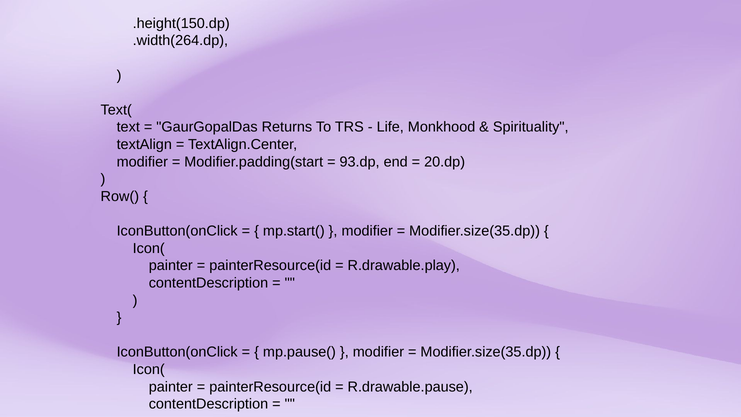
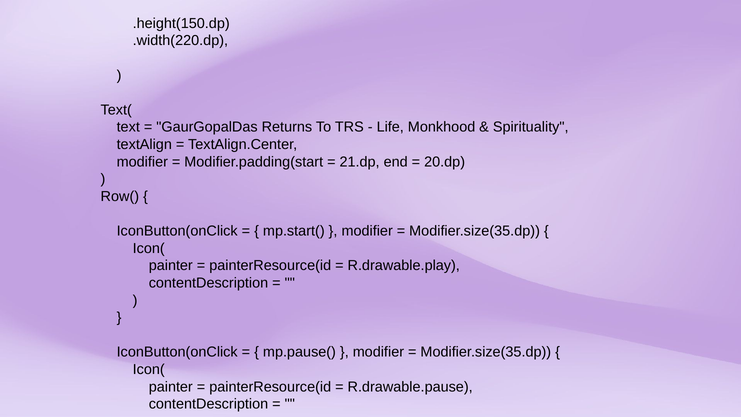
.width(264.dp: .width(264.dp -> .width(220.dp
93.dp: 93.dp -> 21.dp
